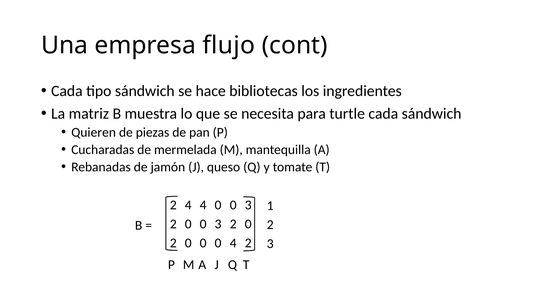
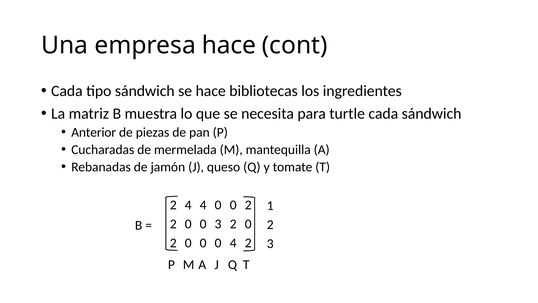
empresa flujo: flujo -> hace
Quieren: Quieren -> Anterior
4 0 0 3: 3 -> 2
